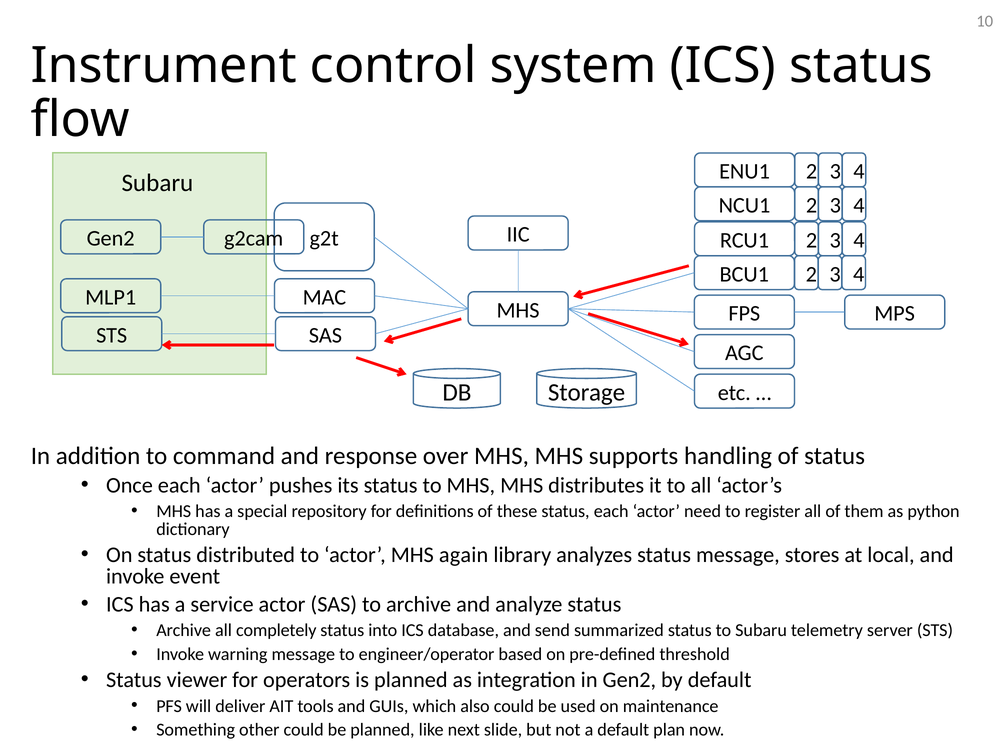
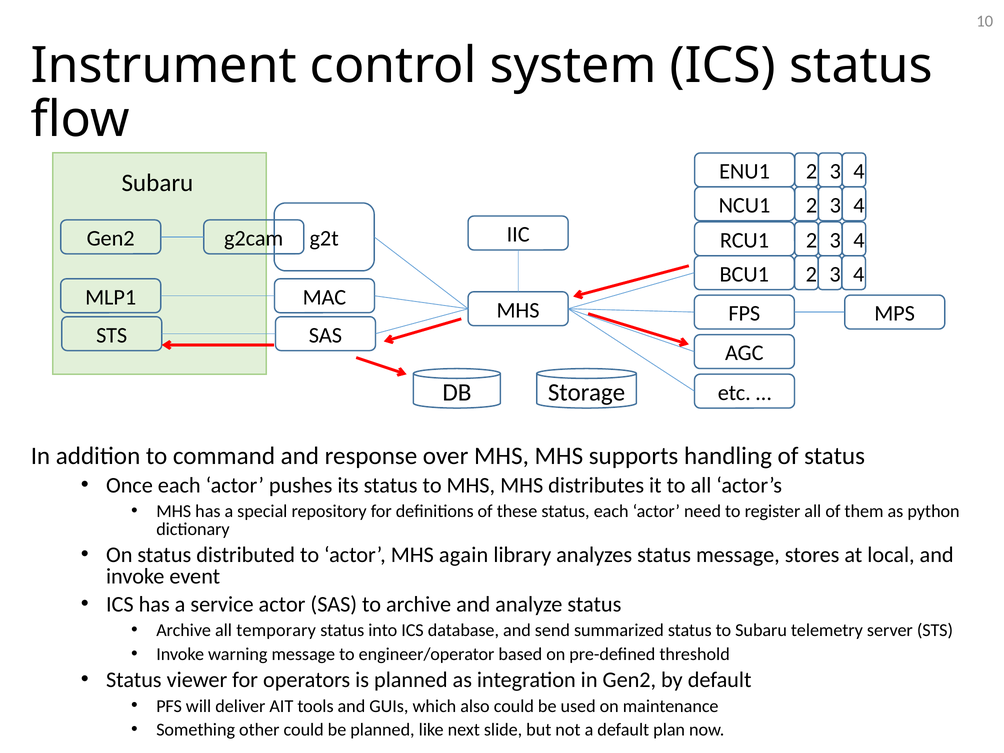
completely: completely -> temporary
